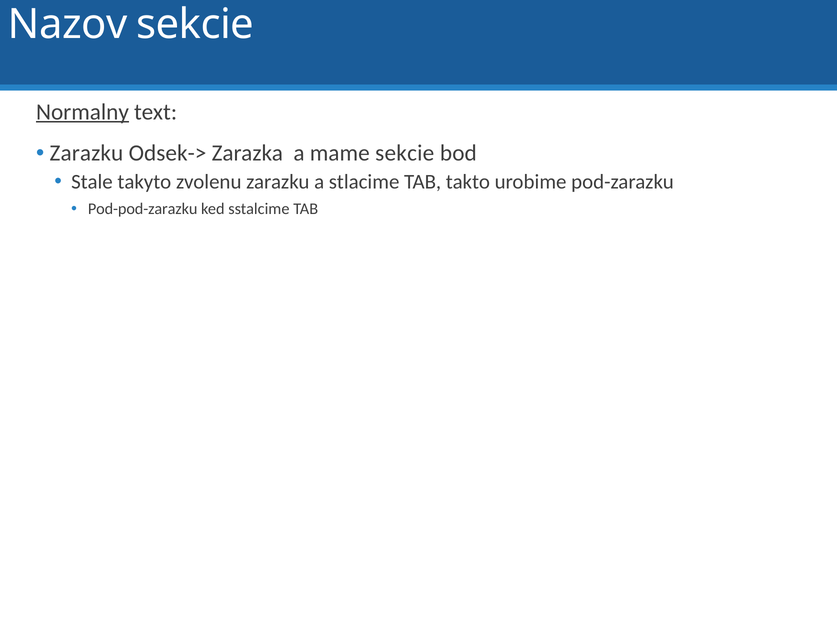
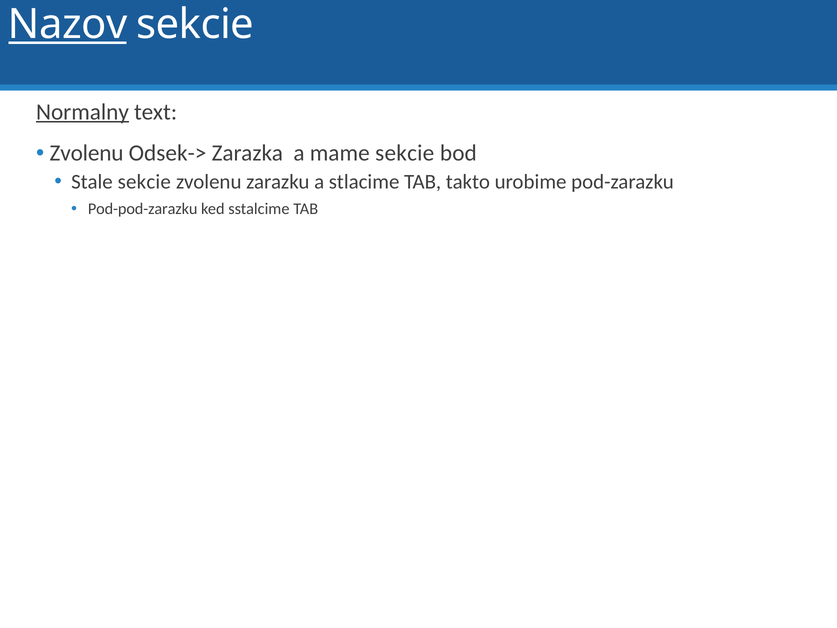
Nazov underline: none -> present
Zarazku at (86, 153): Zarazku -> Zvolenu
Stale takyto: takyto -> sekcie
